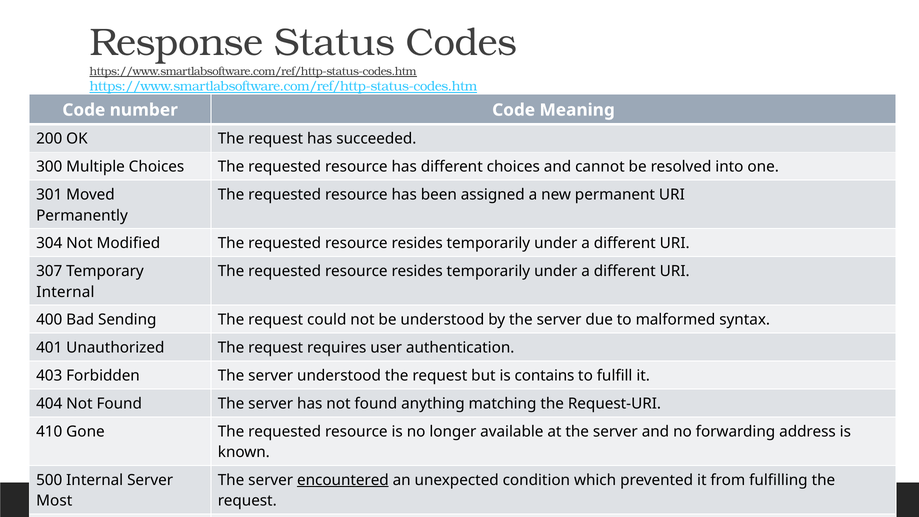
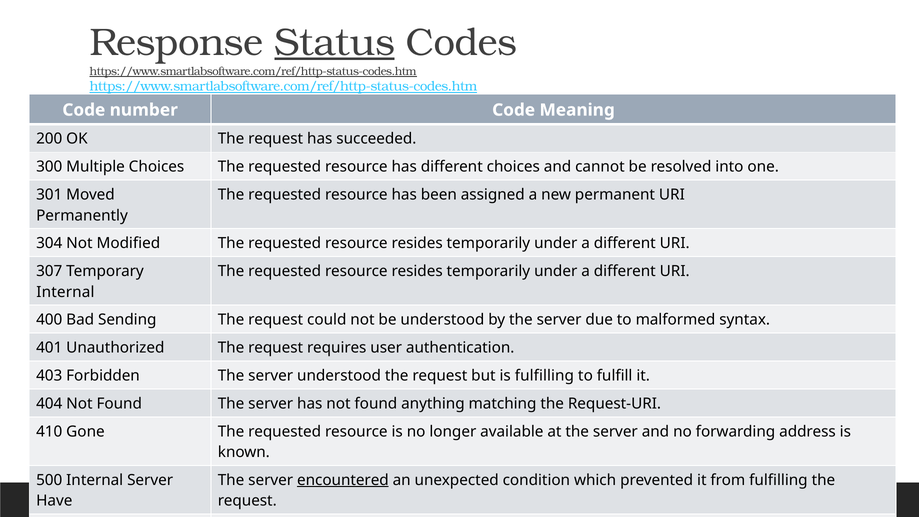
Status at (335, 42) underline: none -> present
is contains: contains -> fulfilling
Most at (54, 501): Most -> Have
